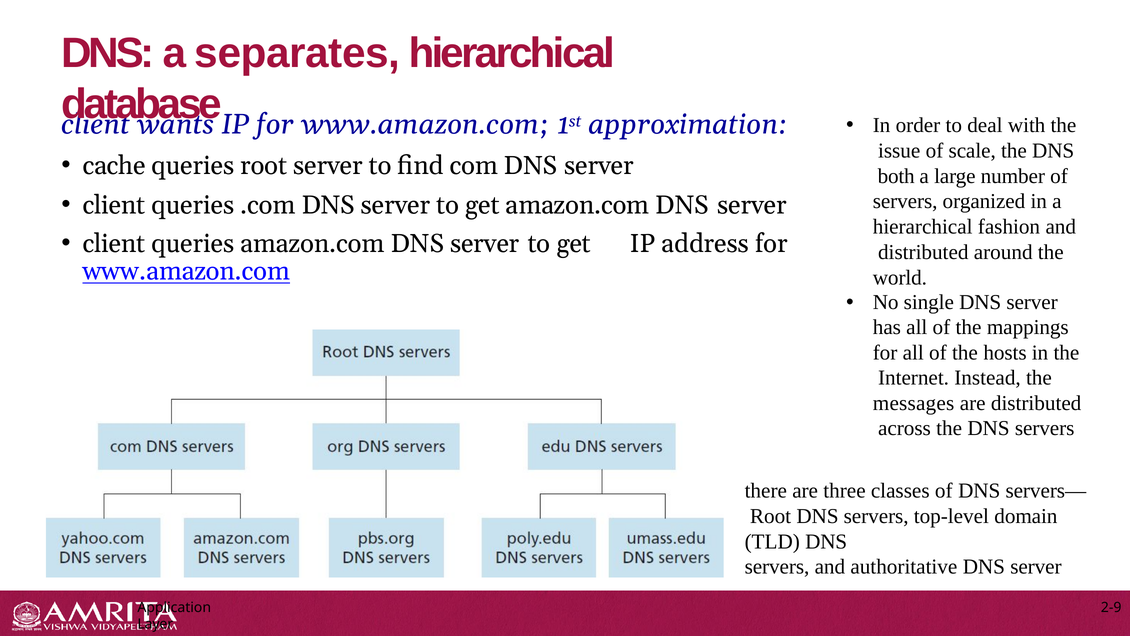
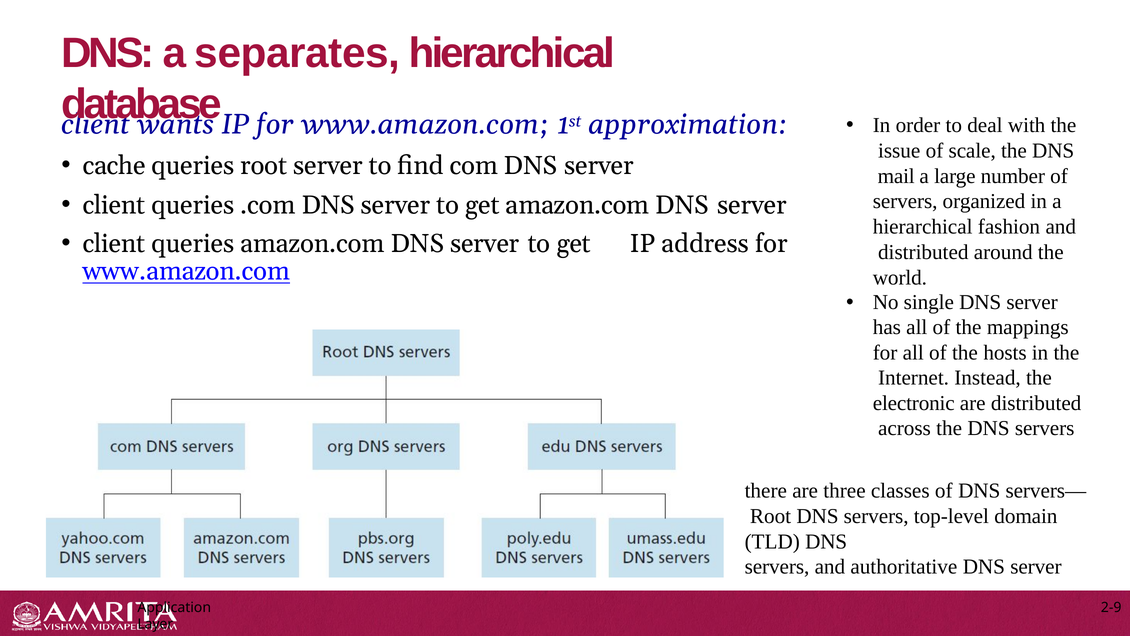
both: both -> mail
messages: messages -> electronic
